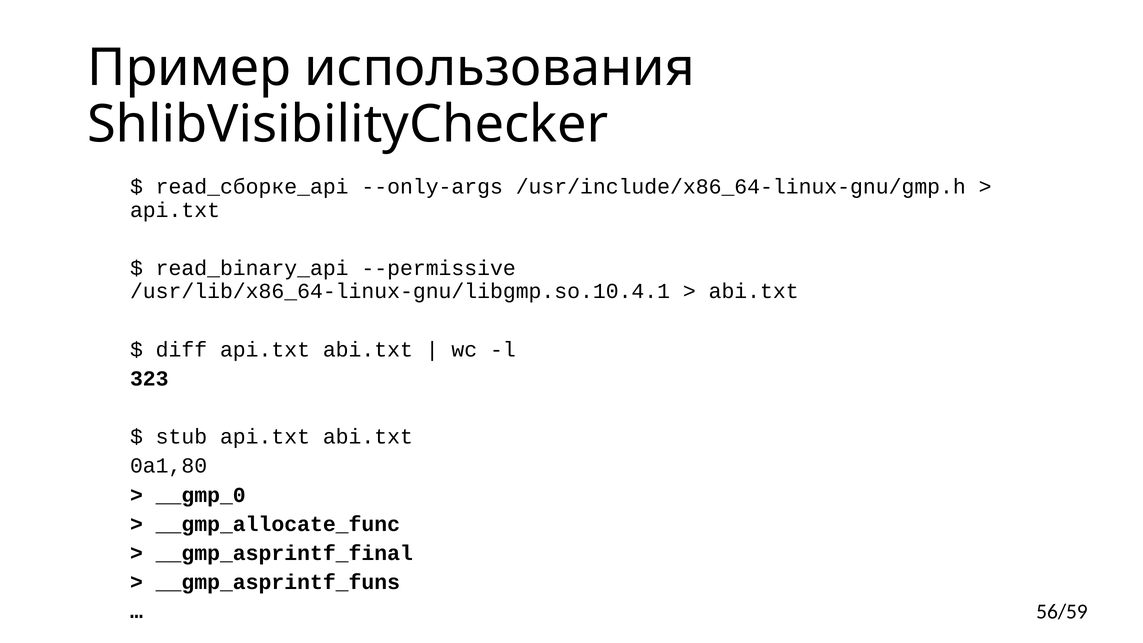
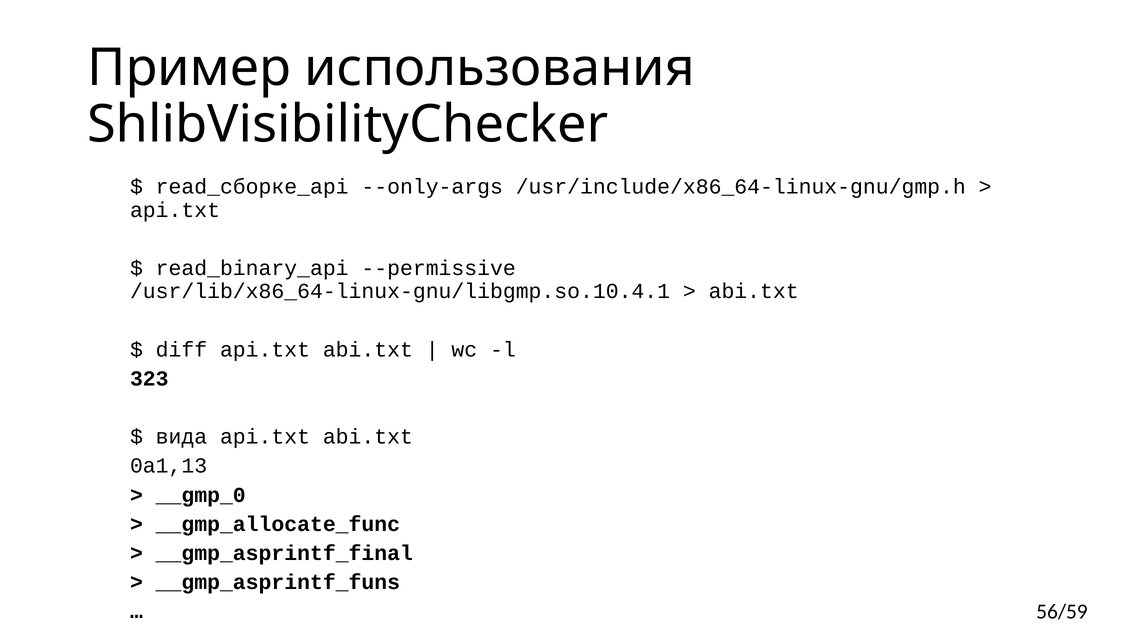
stub: stub -> вида
0a1,80: 0a1,80 -> 0a1,13
